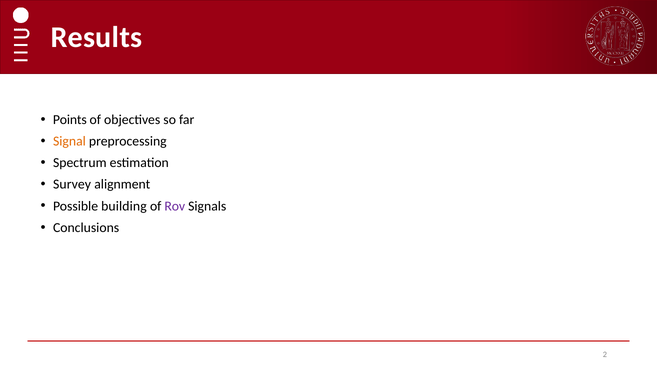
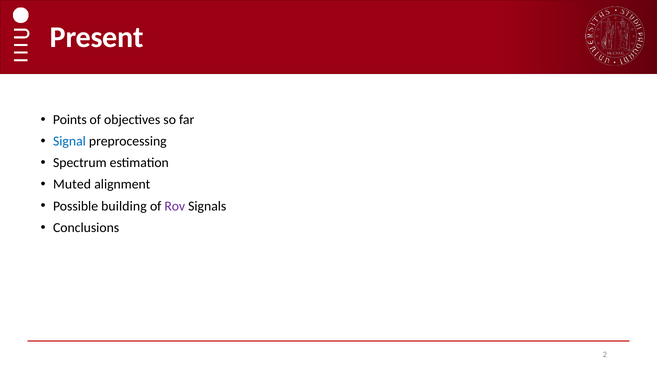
Results: Results -> Present
Signal colour: orange -> blue
Survey: Survey -> Muted
